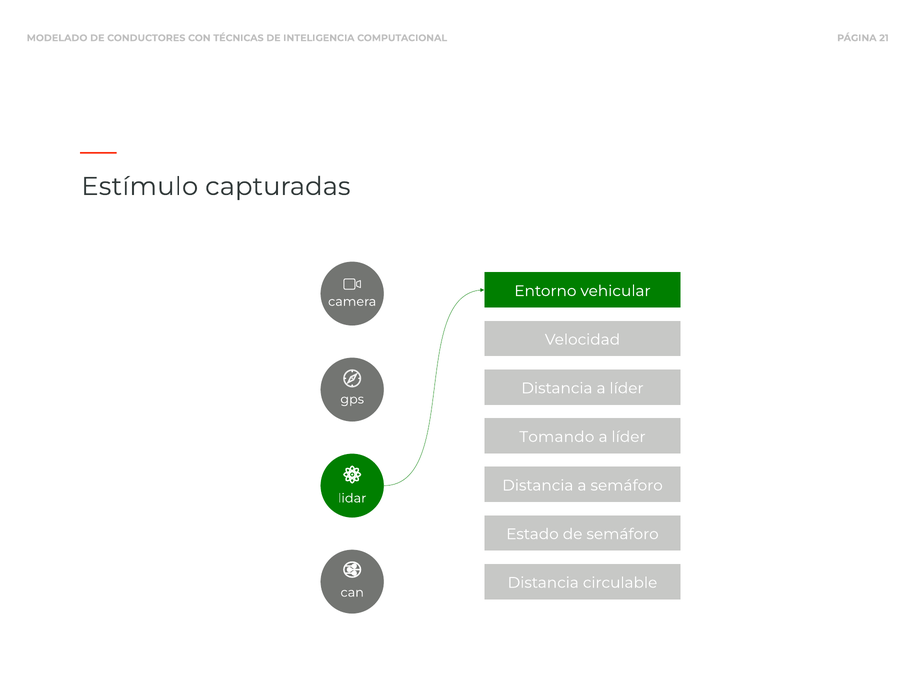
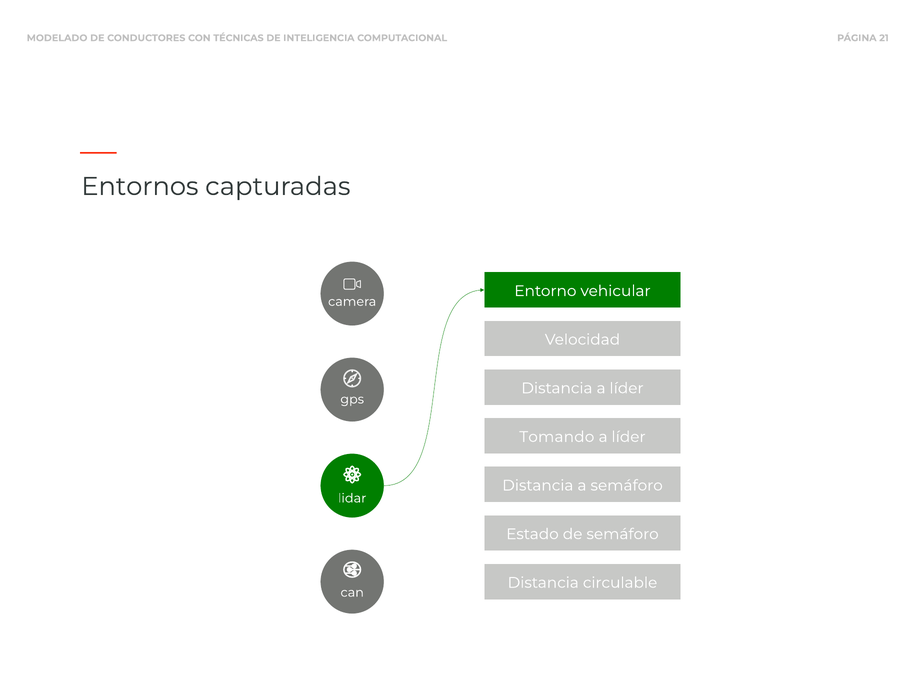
Estímulo: Estímulo -> Entornos
